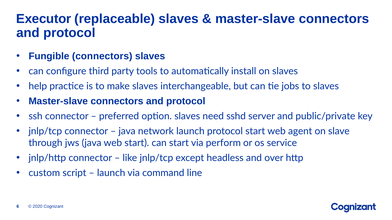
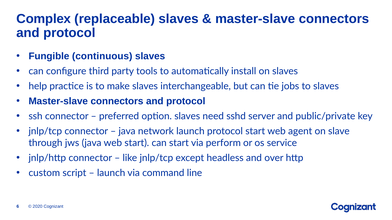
Executor: Executor -> Complex
Fungible connectors: connectors -> continuous
